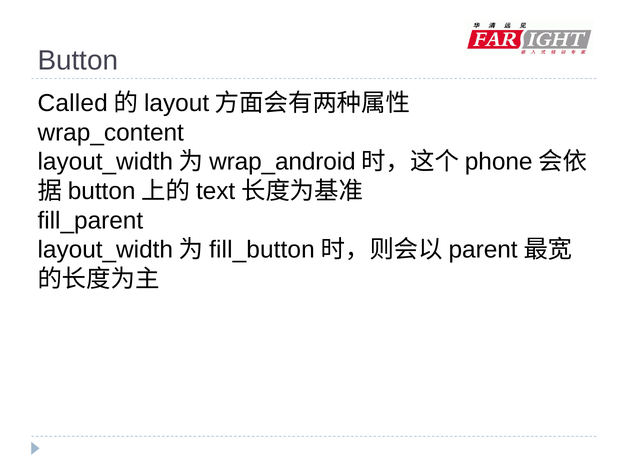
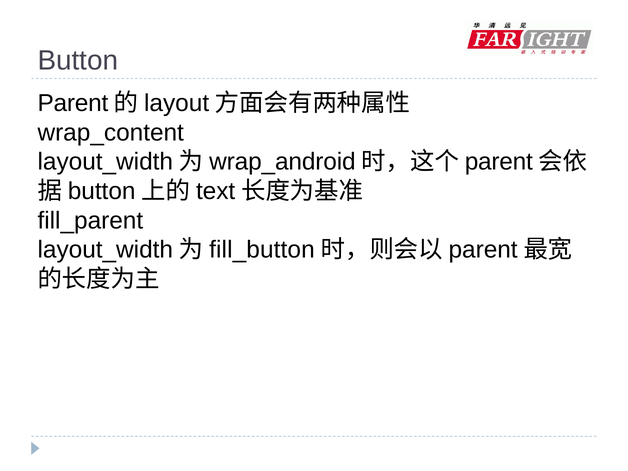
Called at (73, 103): Called -> Parent
phone at (499, 162): phone -> parent
